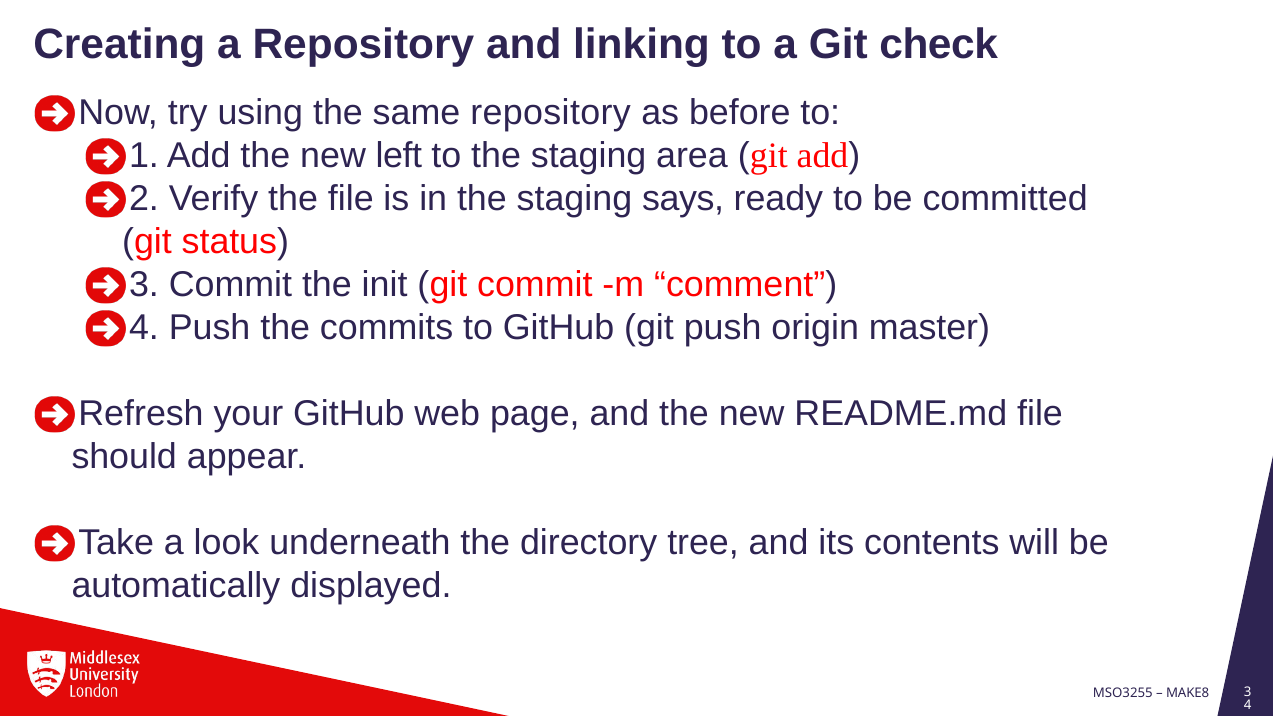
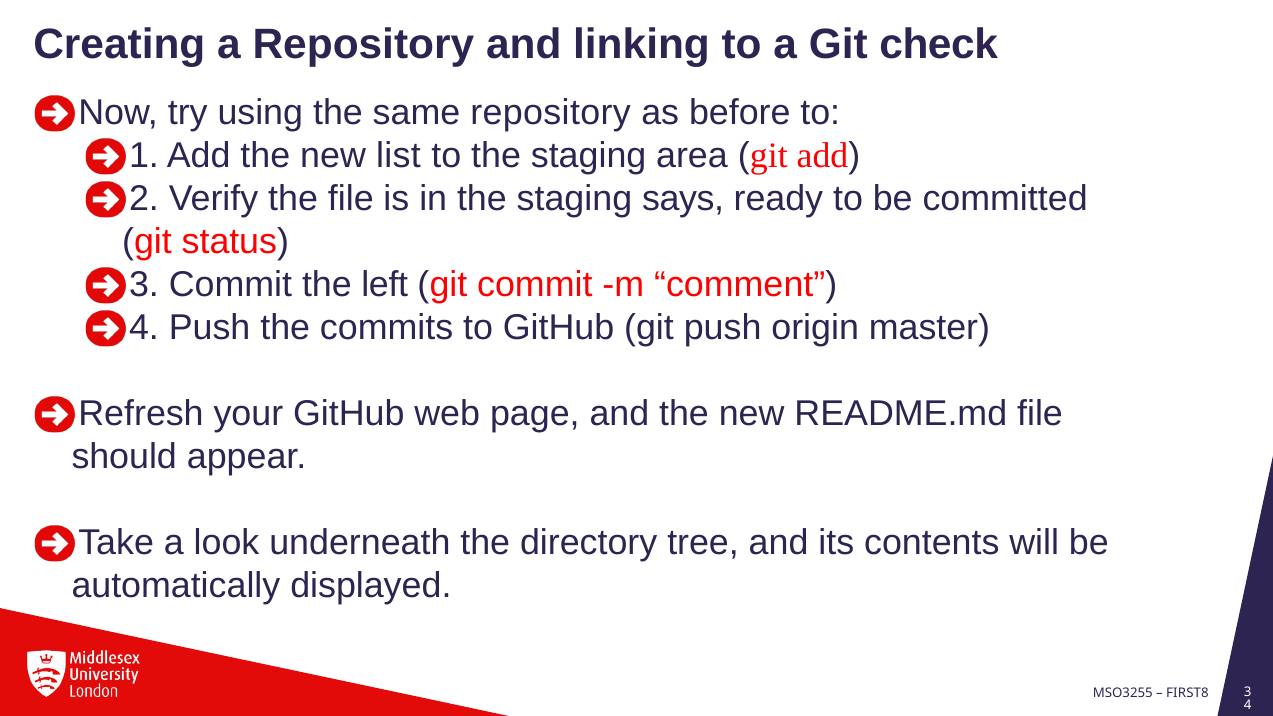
left: left -> list
init: init -> left
MAKE8: MAKE8 -> FIRST8
